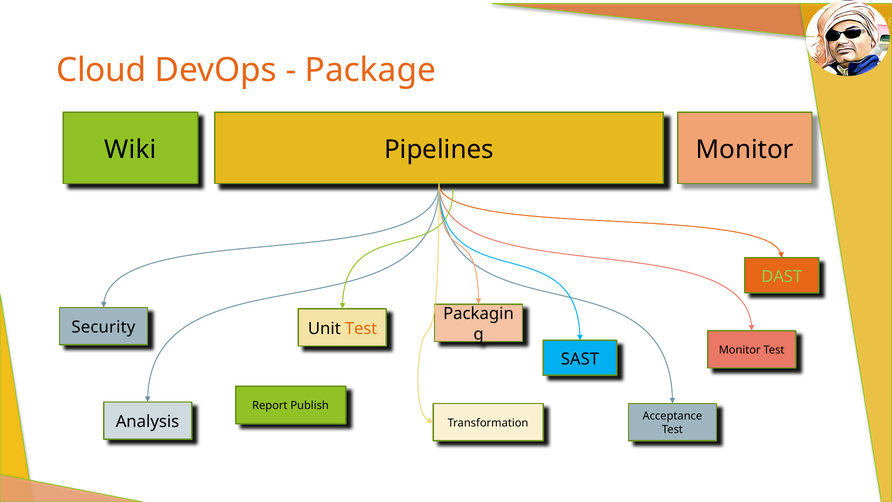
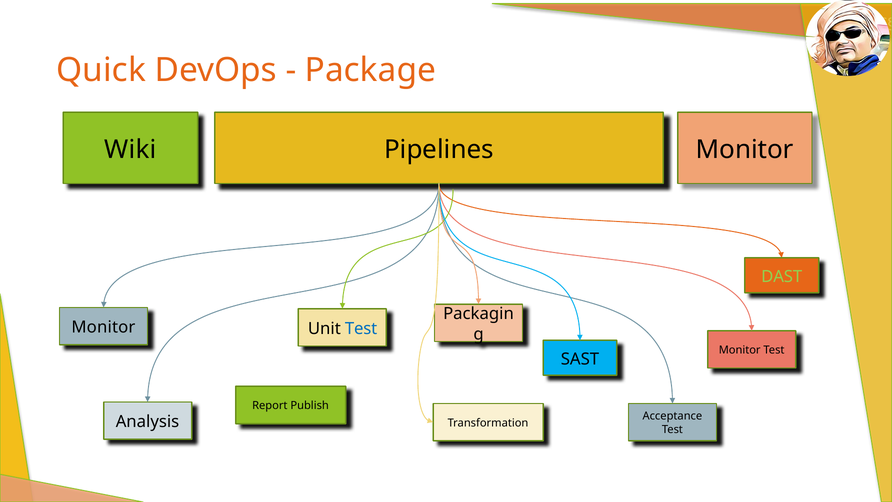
Cloud: Cloud -> Quick
Security at (103, 327): Security -> Monitor
Test at (361, 328) colour: orange -> blue
